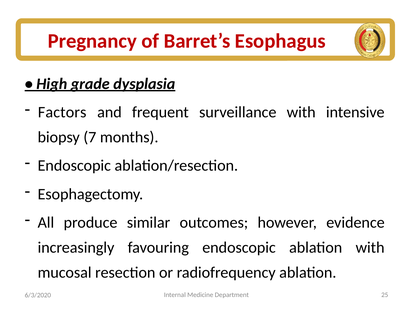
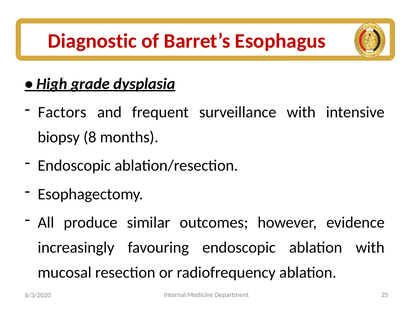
Pregnancy: Pregnancy -> Diagnostic
7: 7 -> 8
